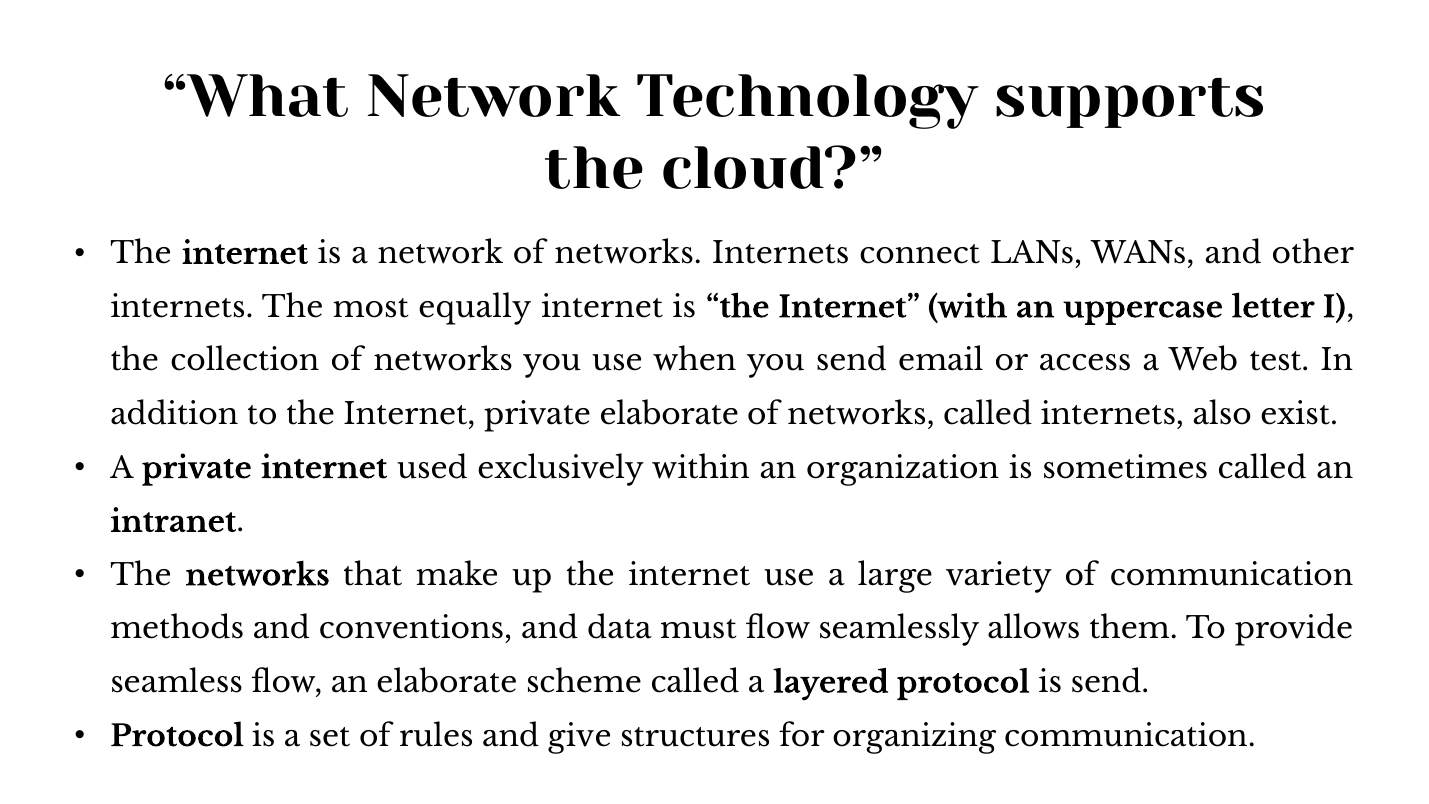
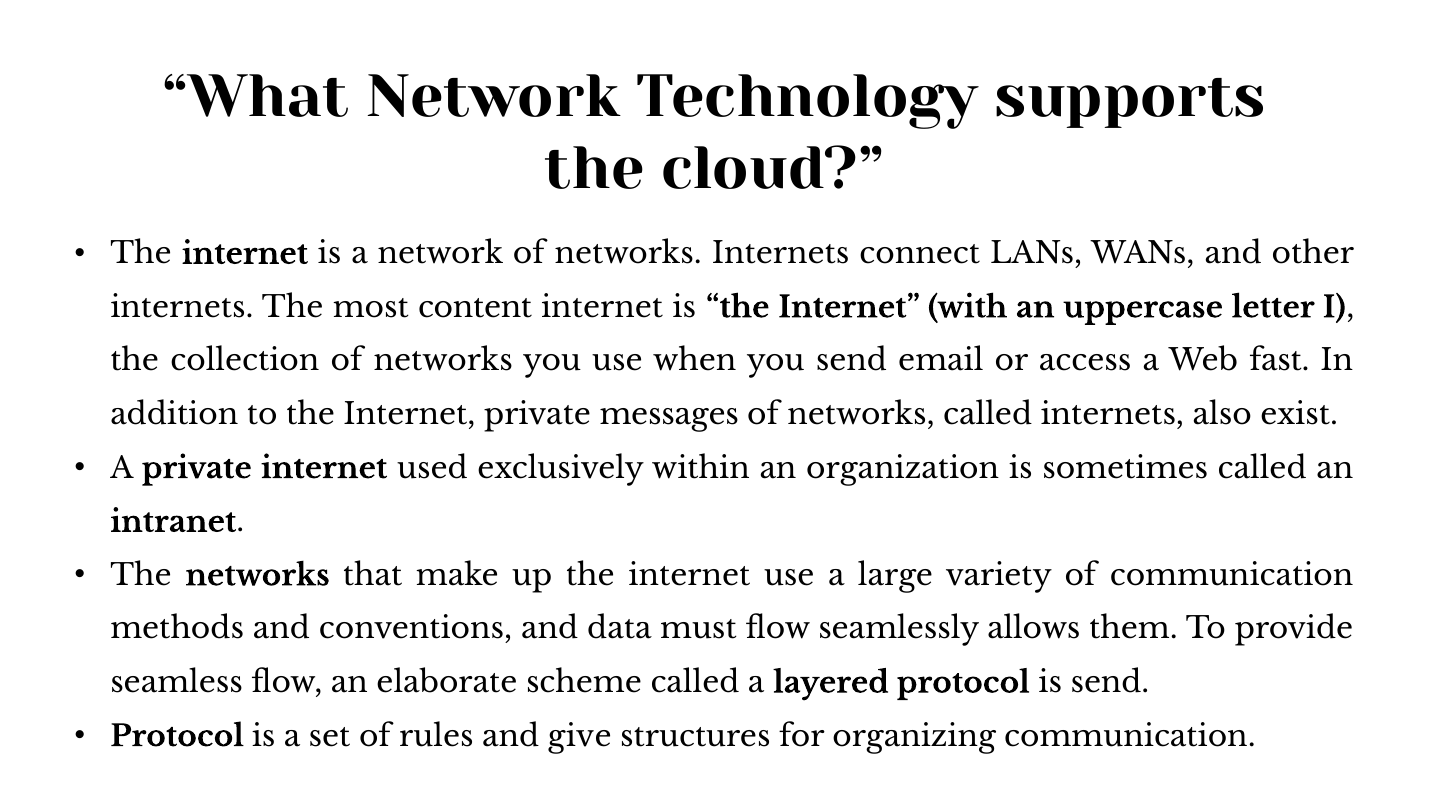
equally: equally -> content
test: test -> fast
private elaborate: elaborate -> messages
